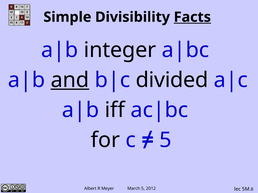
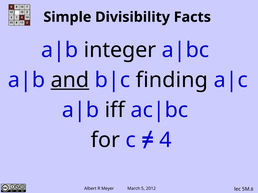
Facts underline: present -> none
divided: divided -> finding
5 at (166, 140): 5 -> 4
